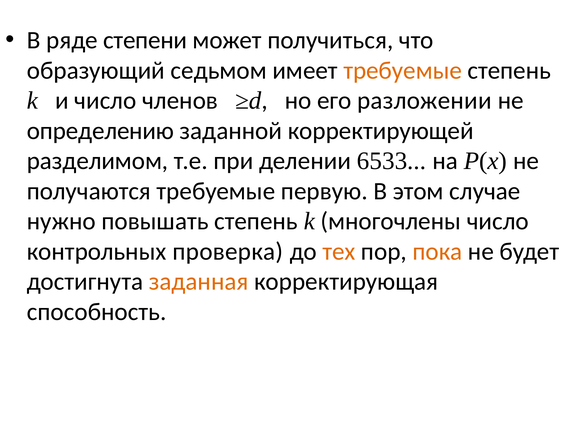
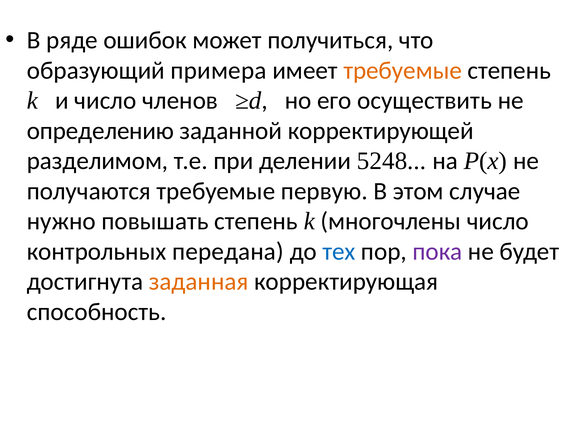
степени: степени -> ошибок
седьмом: седьмом -> примера
разложении: разложении -> осуществить
6533: 6533 -> 5248
проверка: проверка -> передана
тех colour: orange -> blue
пока colour: orange -> purple
